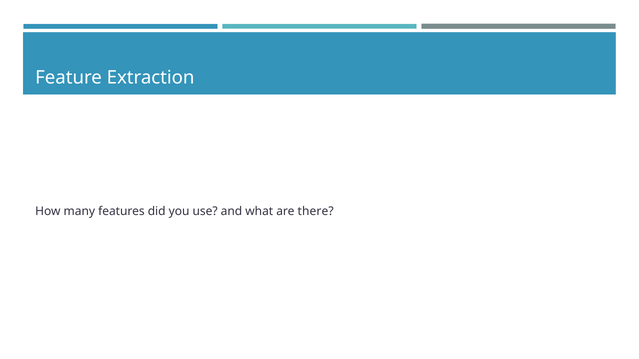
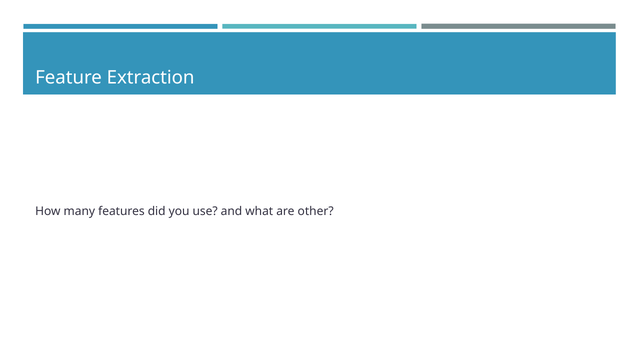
there: there -> other
